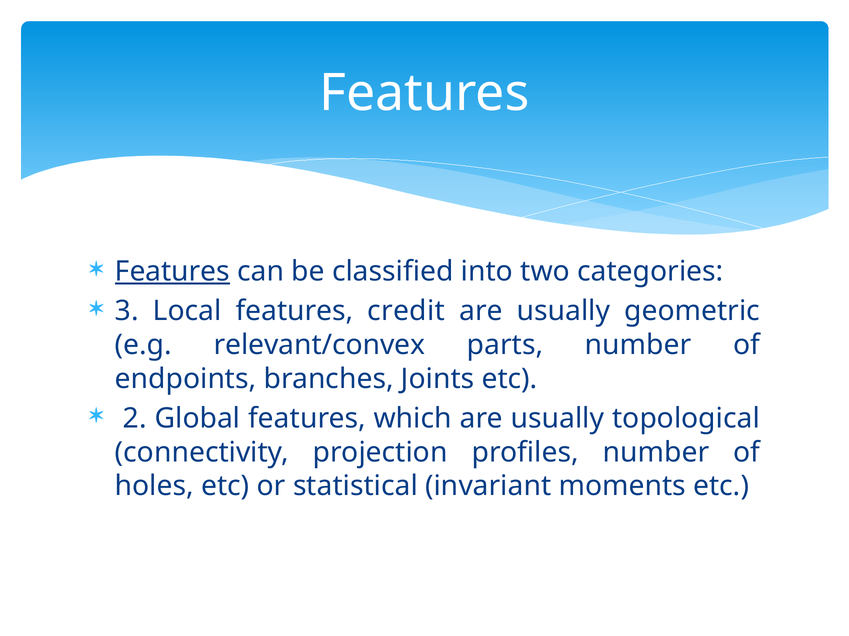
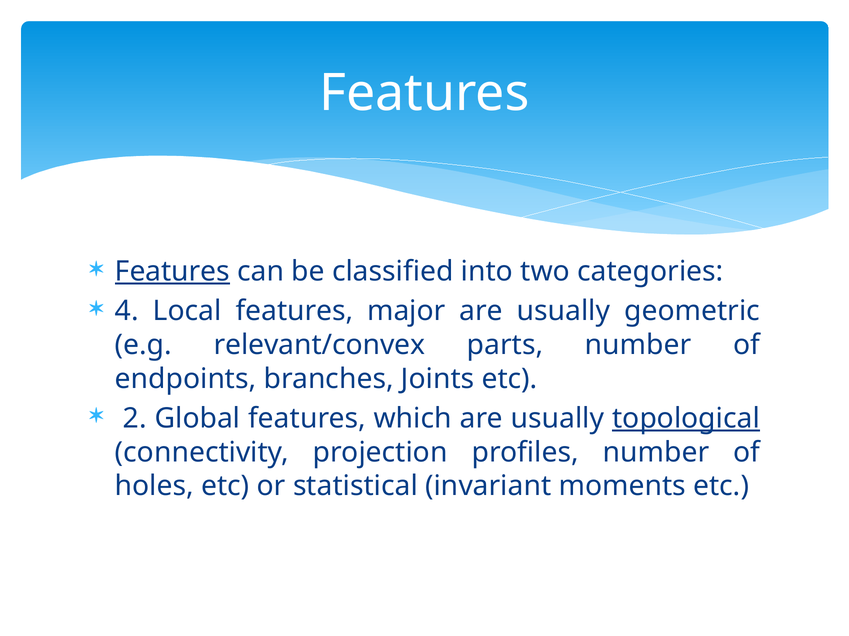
3: 3 -> 4
credit: credit -> major
topological underline: none -> present
